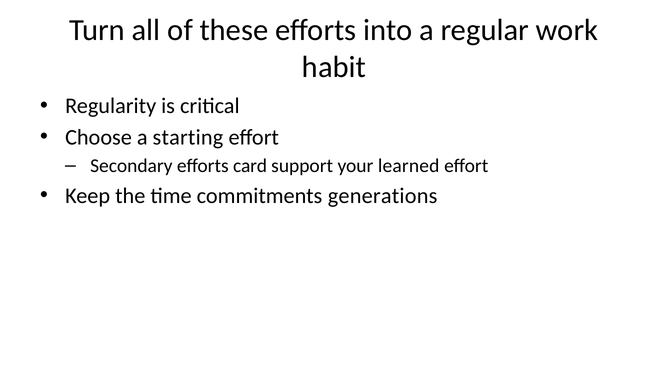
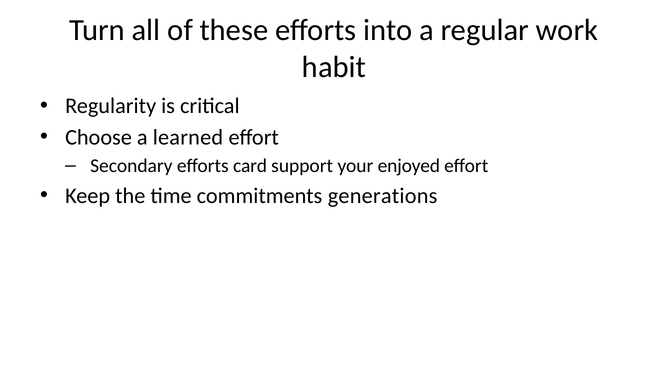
starting: starting -> learned
learned: learned -> enjoyed
